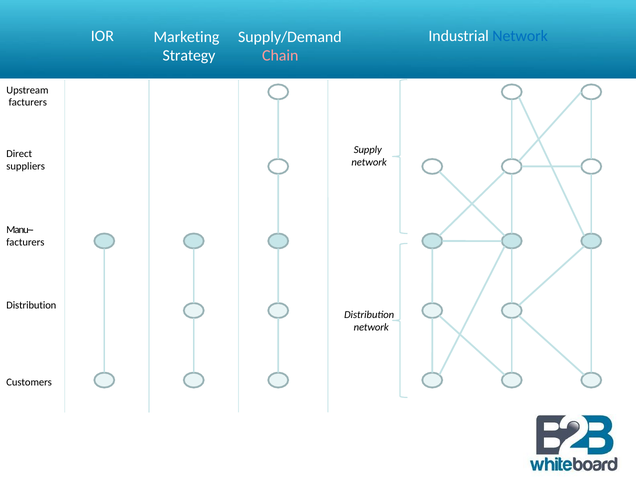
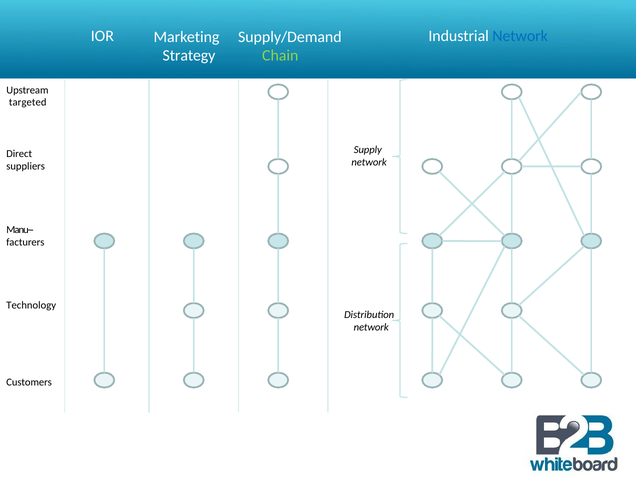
Chain colour: pink -> light green
facturers at (28, 102): facturers -> targeted
Distribution at (31, 305): Distribution -> Technology
